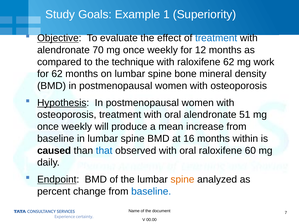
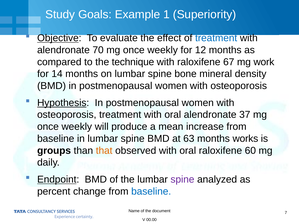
raloxifene 62: 62 -> 67
for 62: 62 -> 14
51: 51 -> 37
16: 16 -> 63
within: within -> works
caused: caused -> groups
that colour: blue -> orange
spine at (182, 180) colour: orange -> purple
